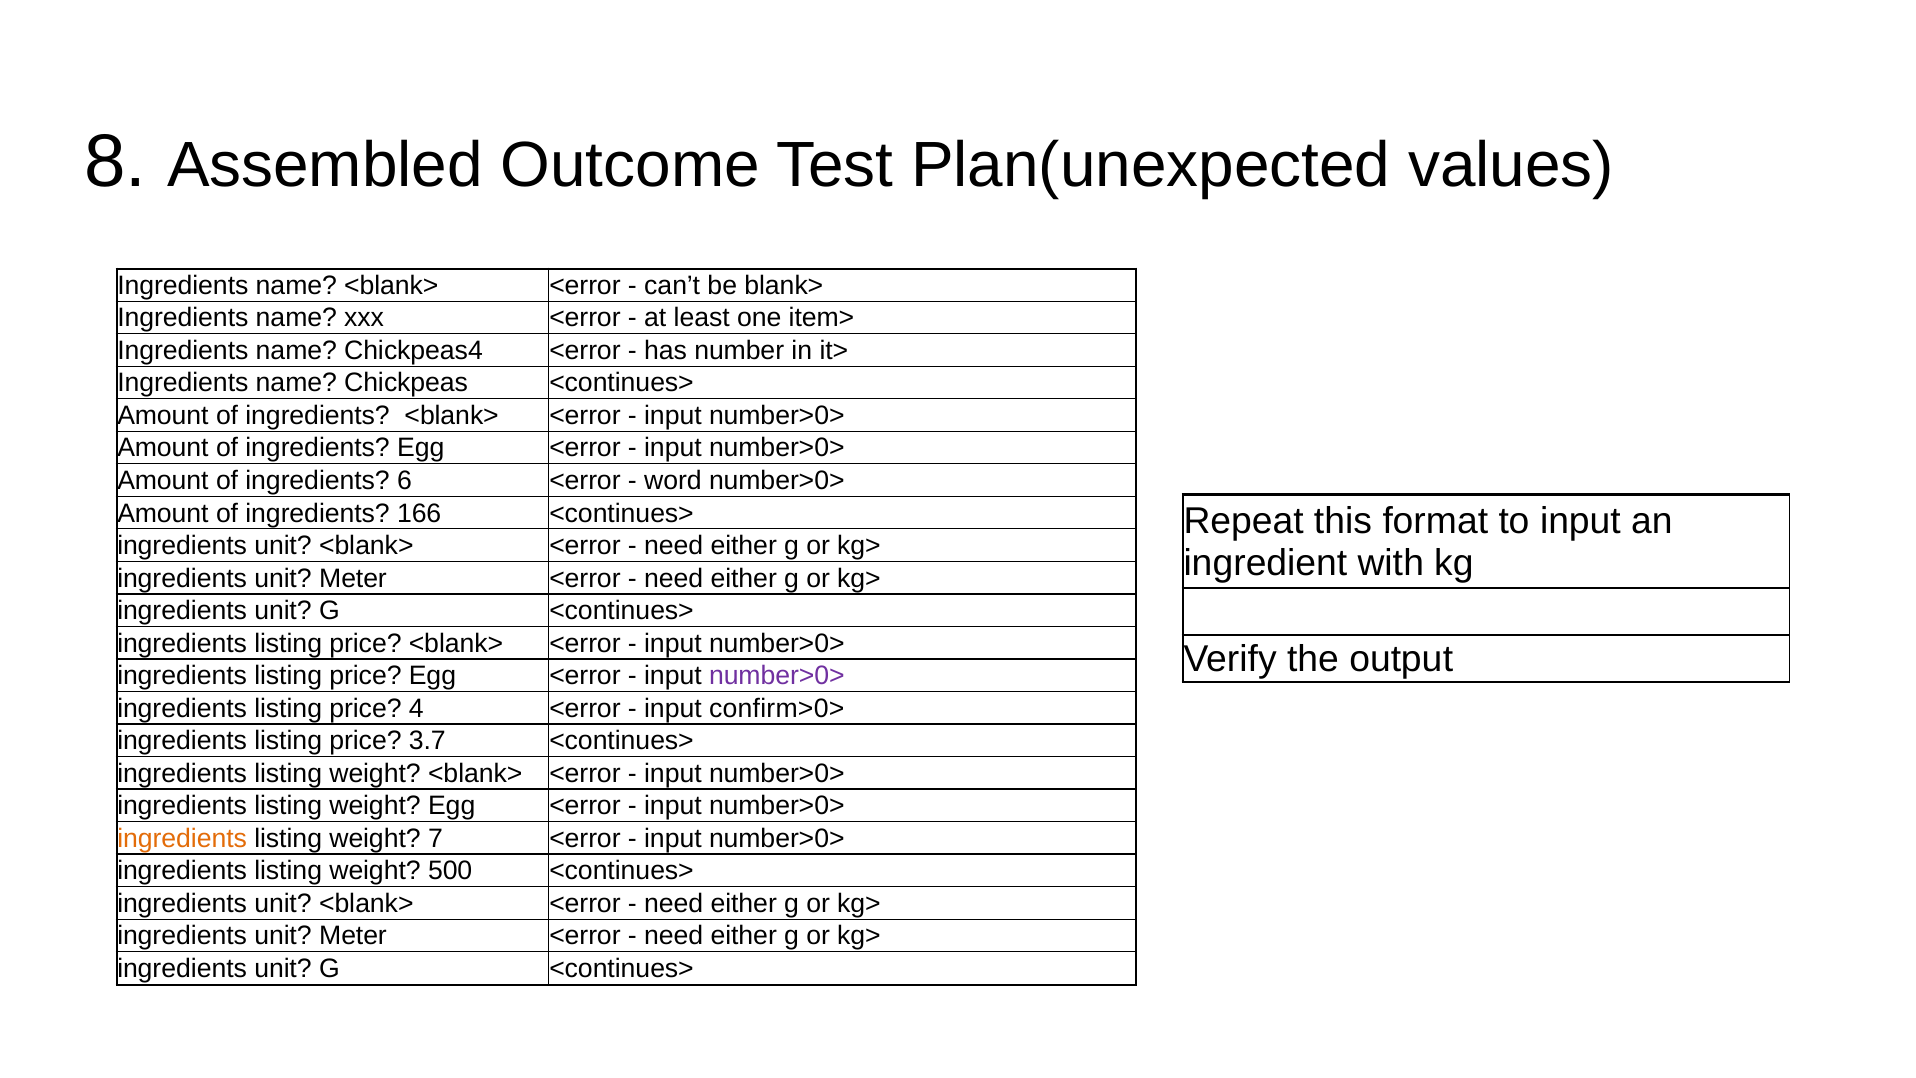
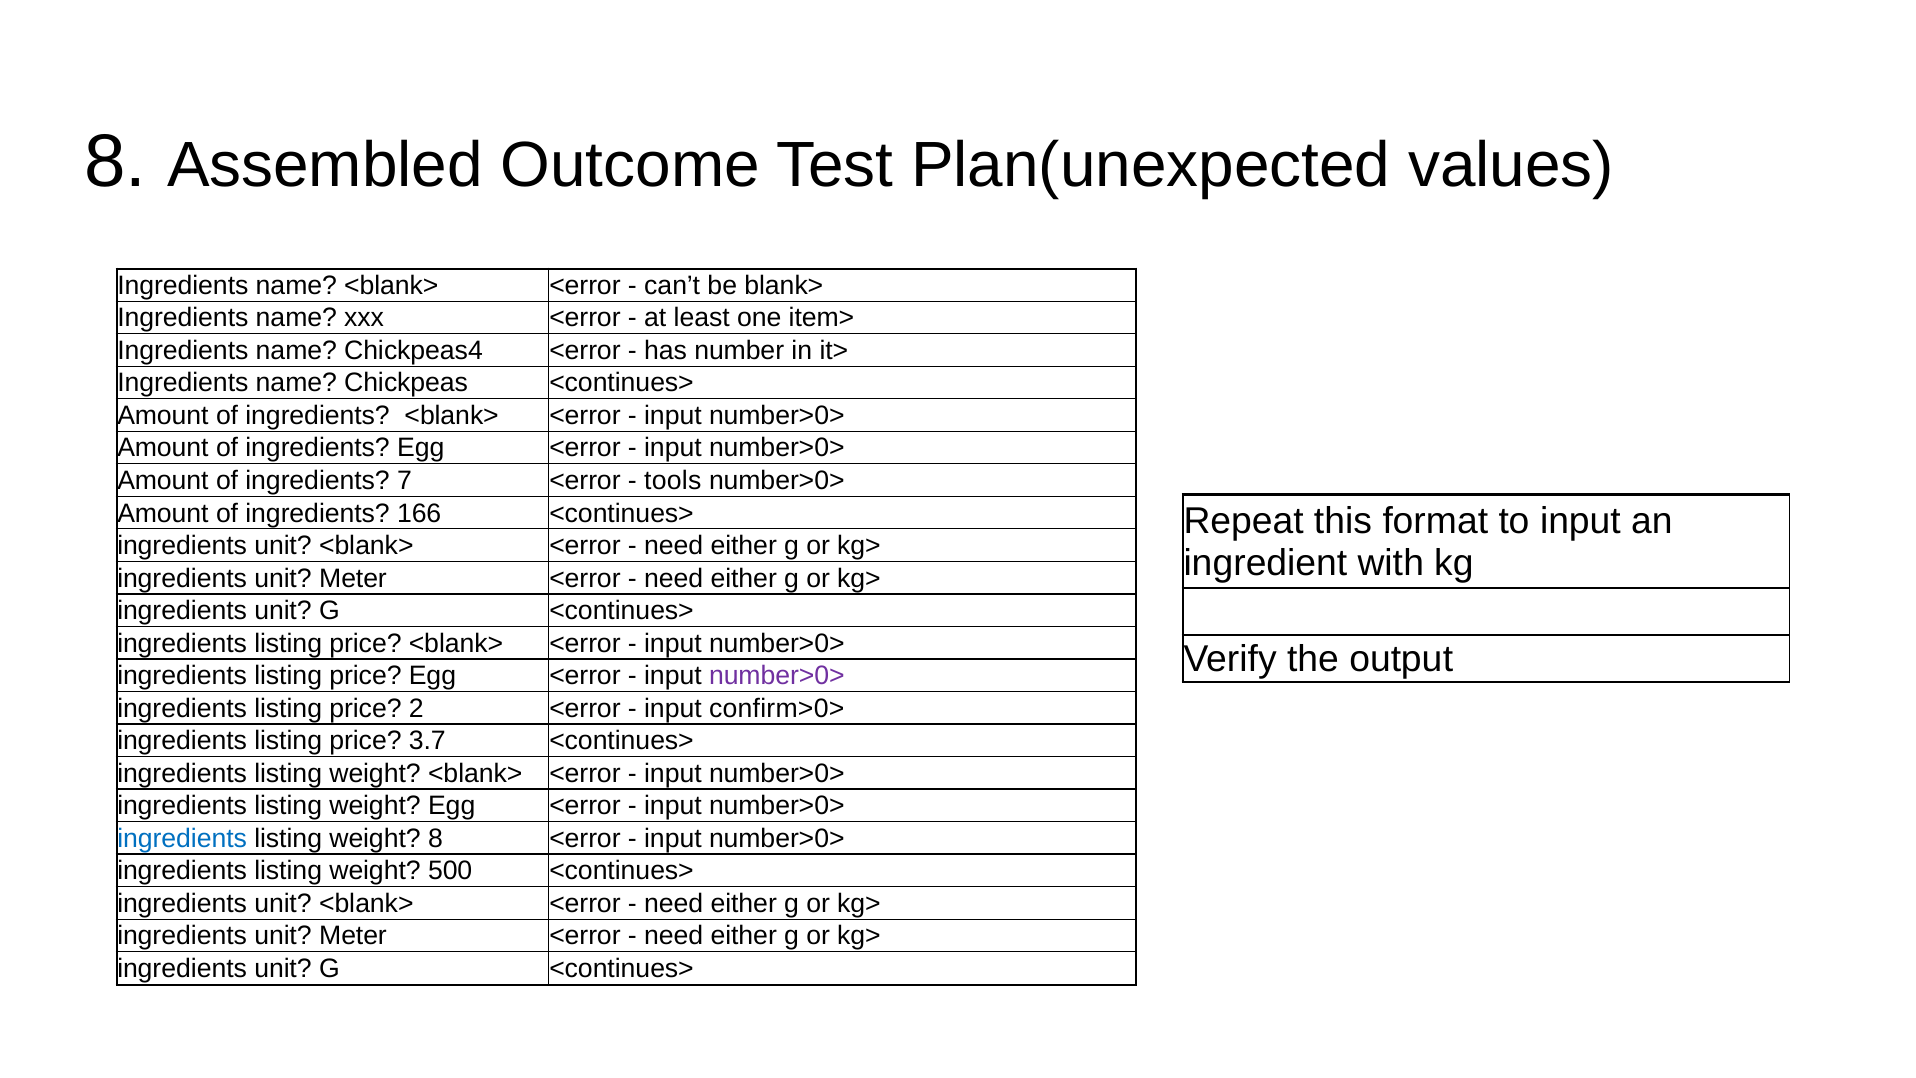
6: 6 -> 7
word: word -> tools
4: 4 -> 2
ingredients at (182, 838) colour: orange -> blue
weight 7: 7 -> 8
